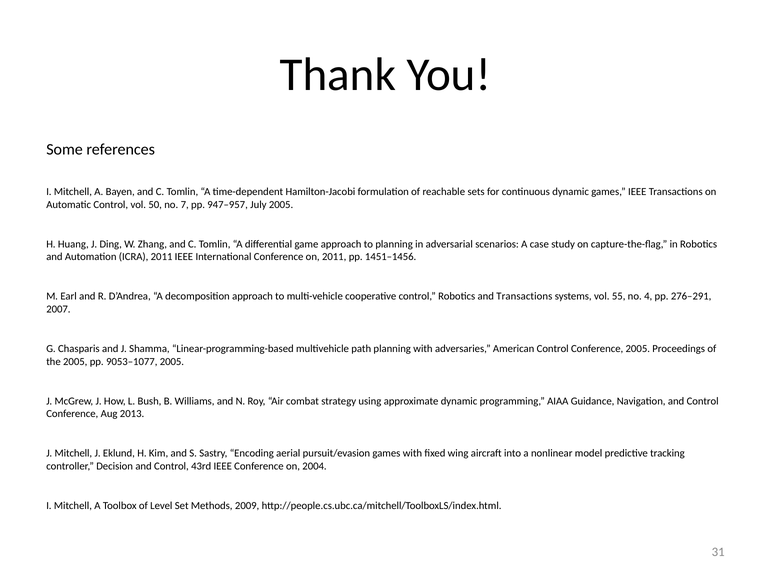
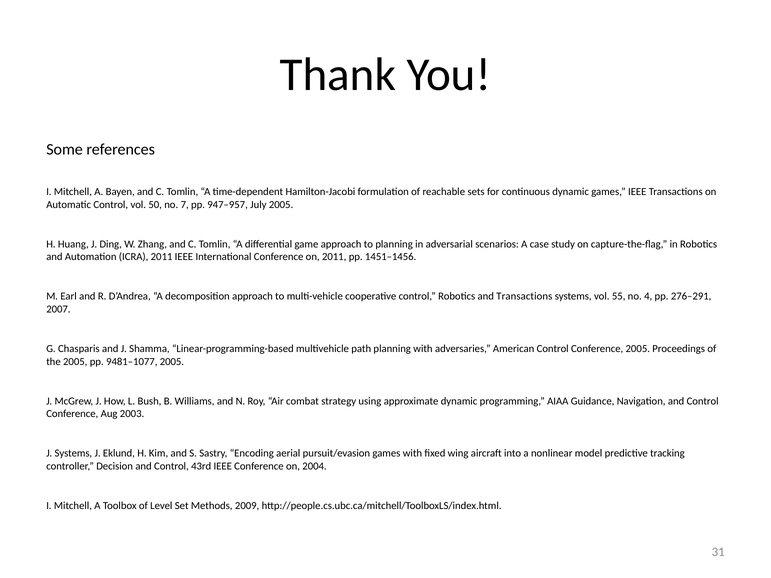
9053–1077: 9053–1077 -> 9481–1077
2013: 2013 -> 2003
J Mitchell: Mitchell -> Systems
